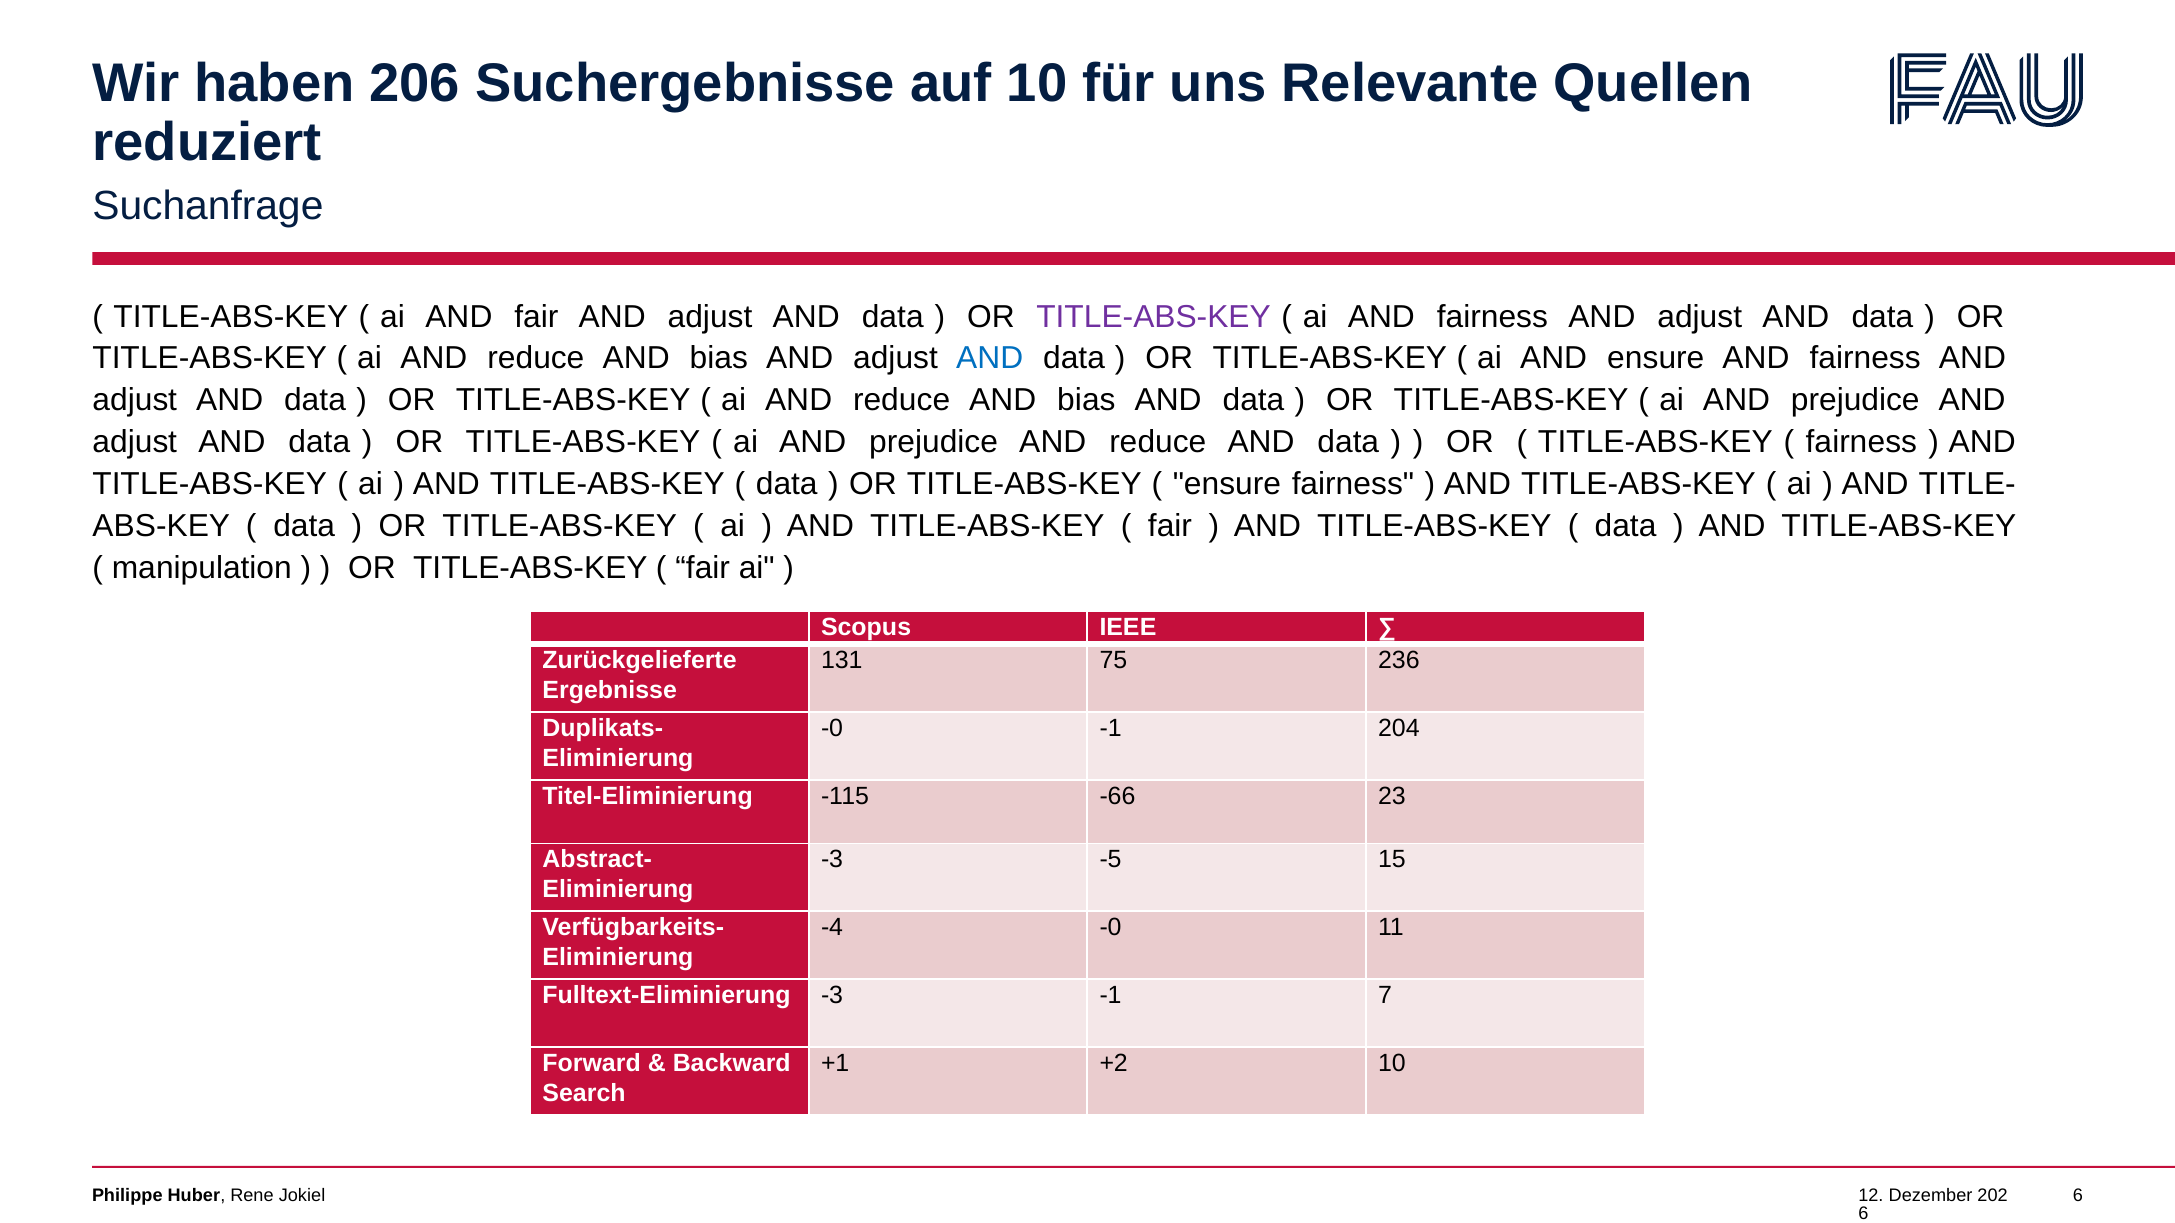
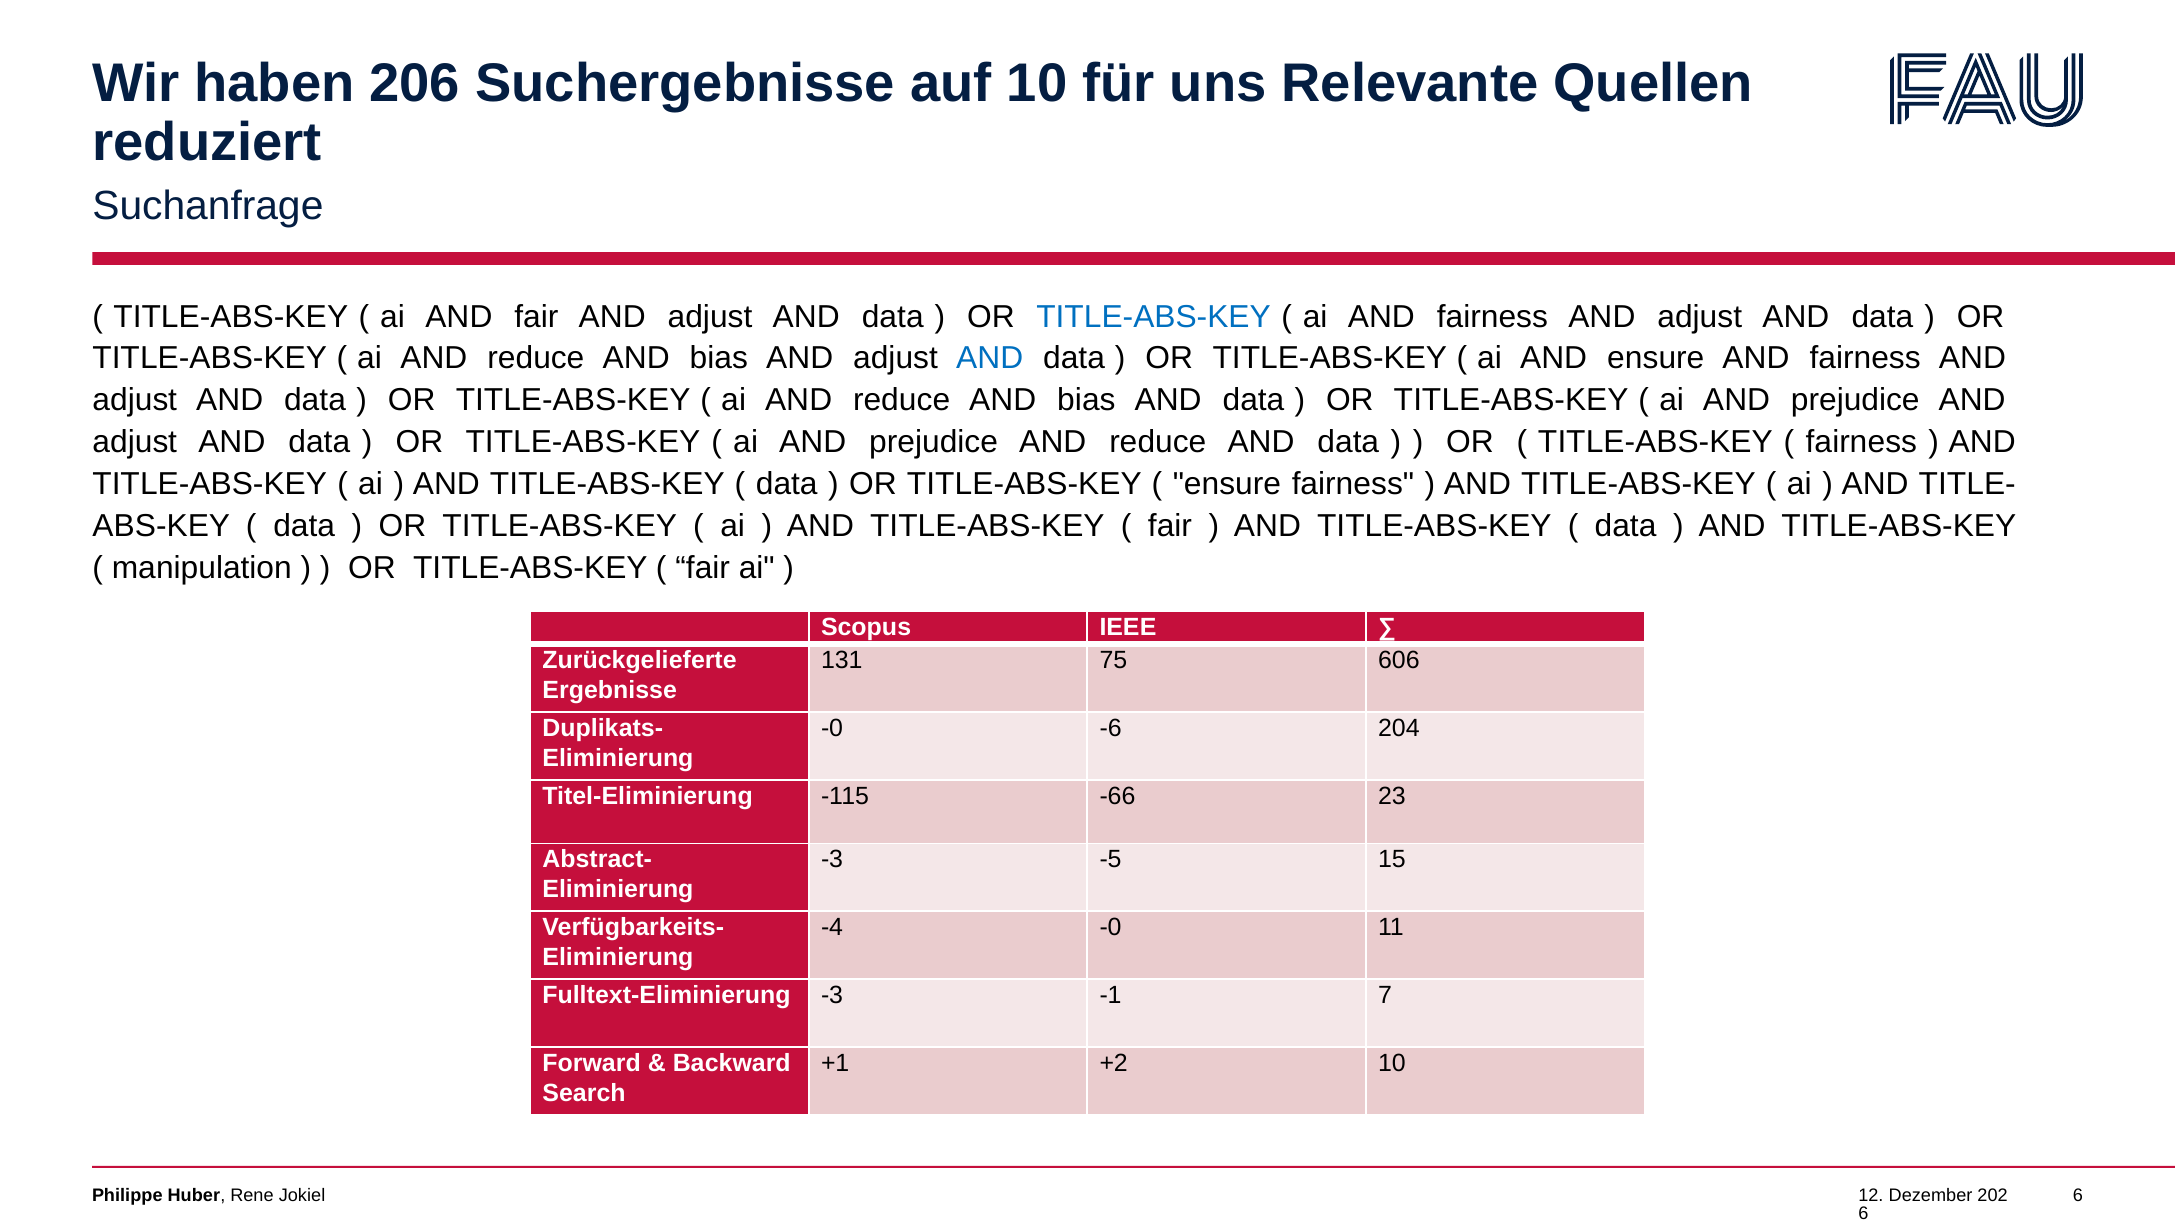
TITLE-ABS-KEY at (1154, 317) colour: purple -> blue
236: 236 -> 606
-0 -1: -1 -> -6
